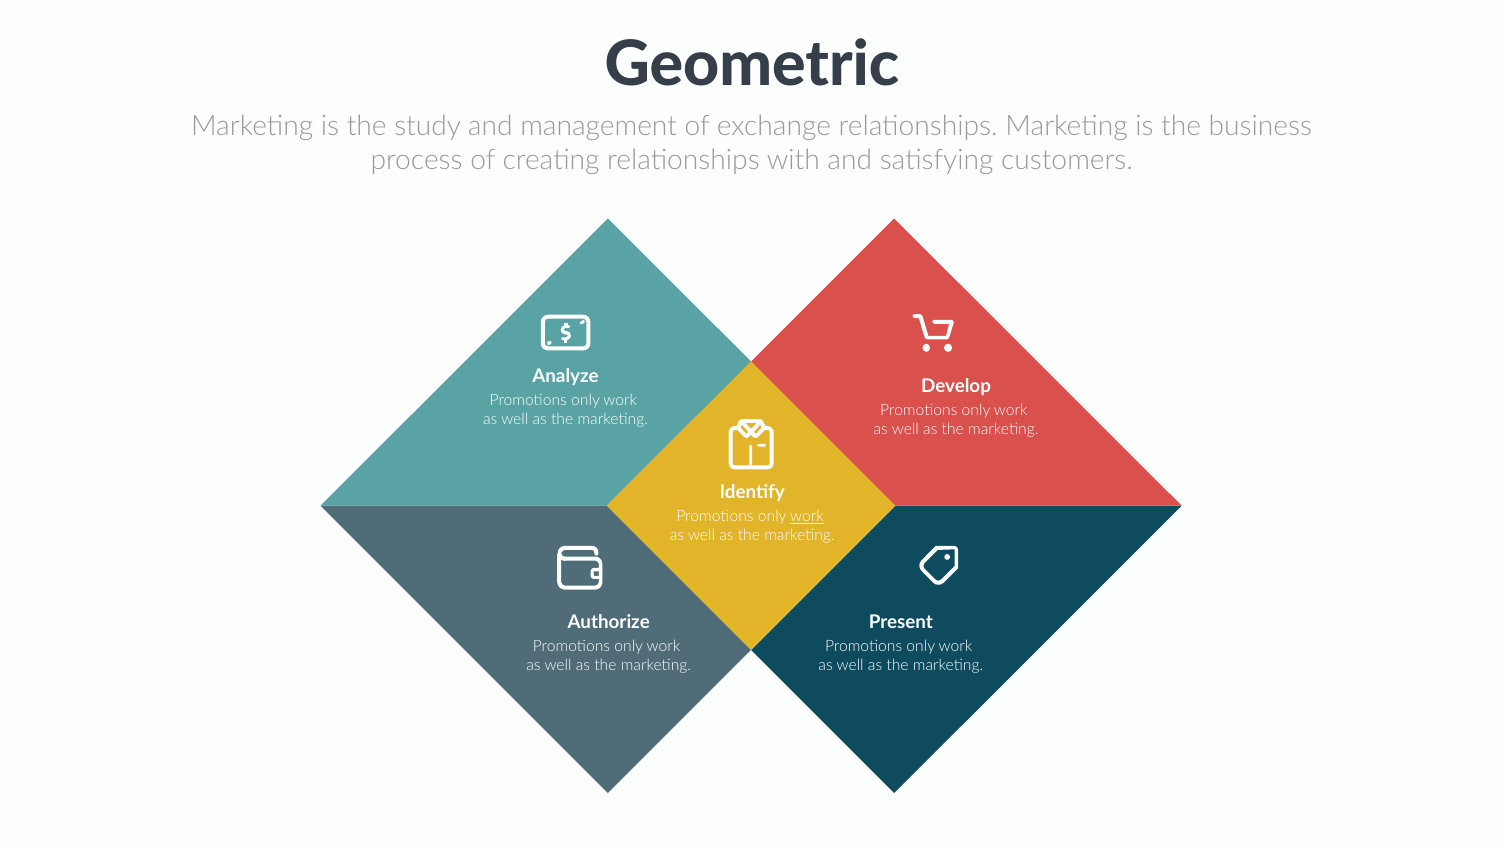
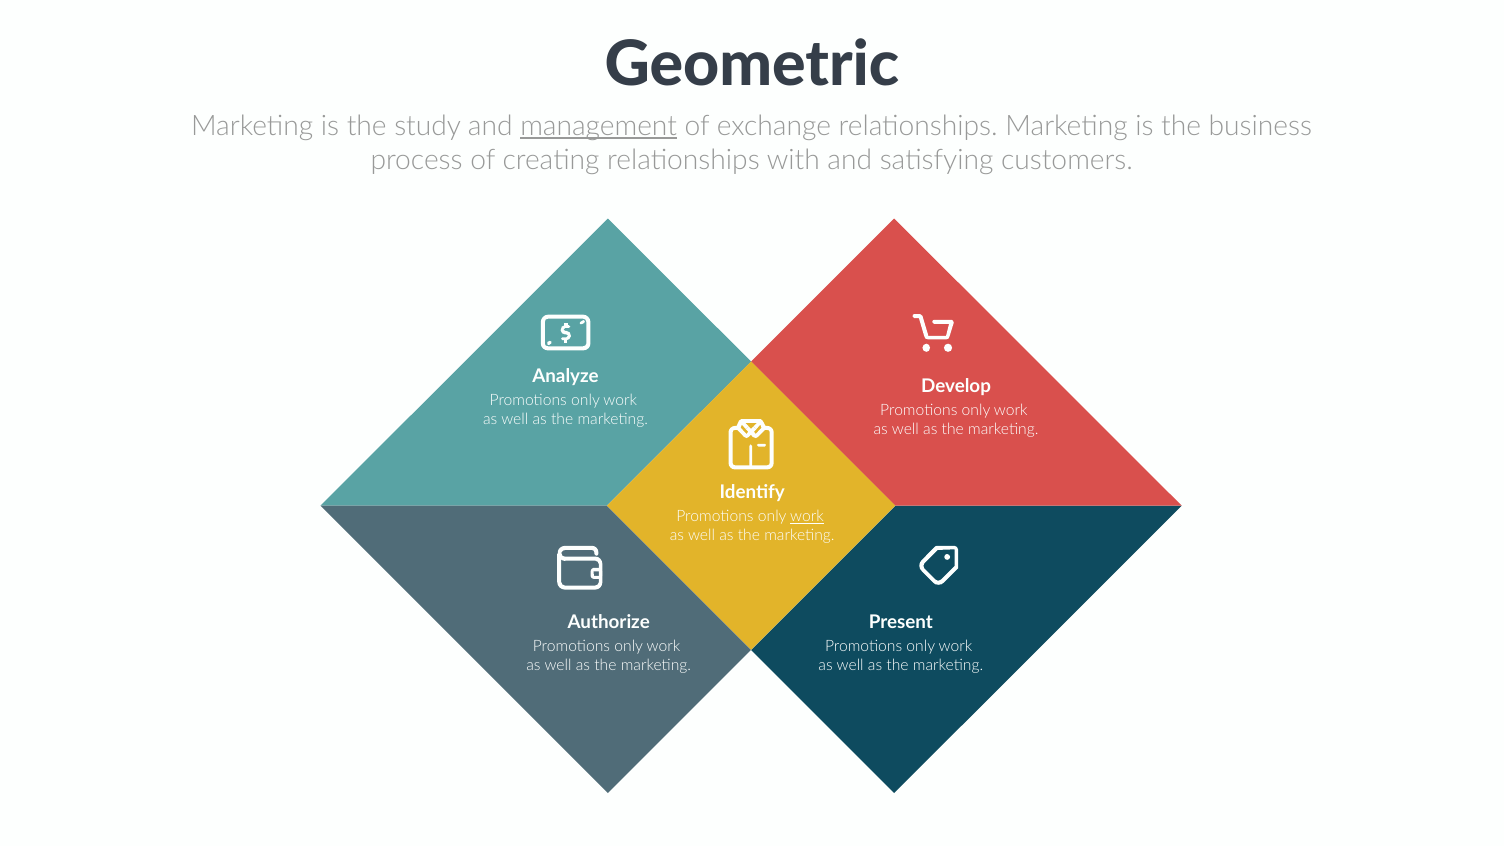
management underline: none -> present
